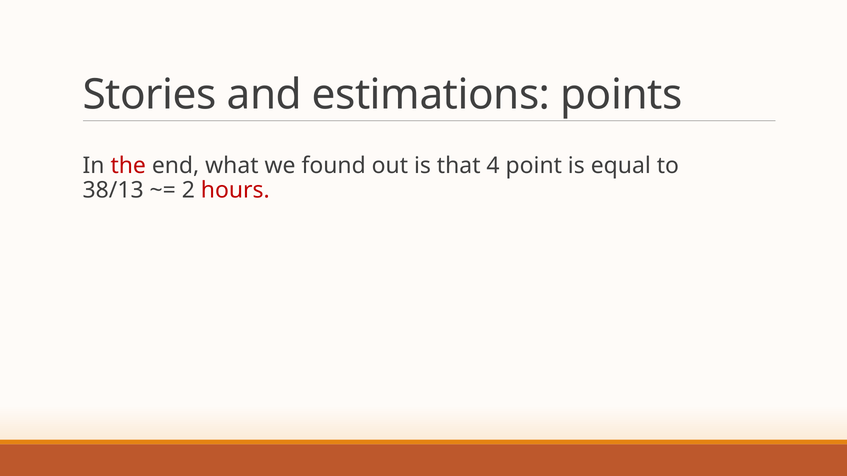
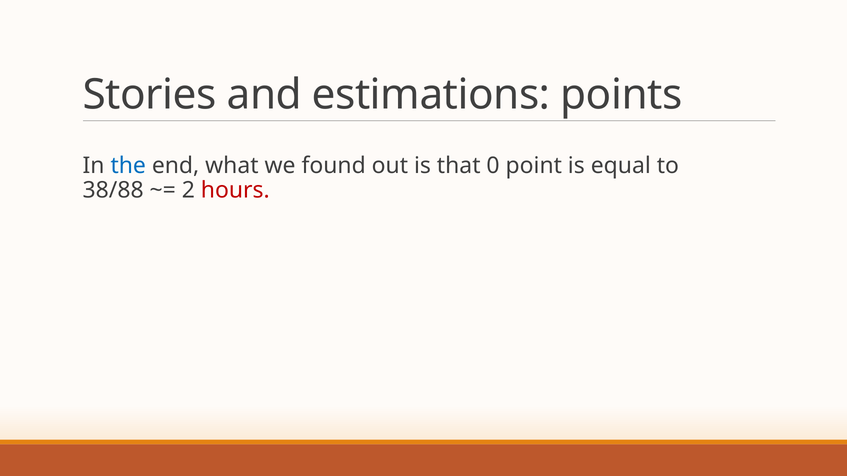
the colour: red -> blue
4: 4 -> 0
38/13: 38/13 -> 38/88
